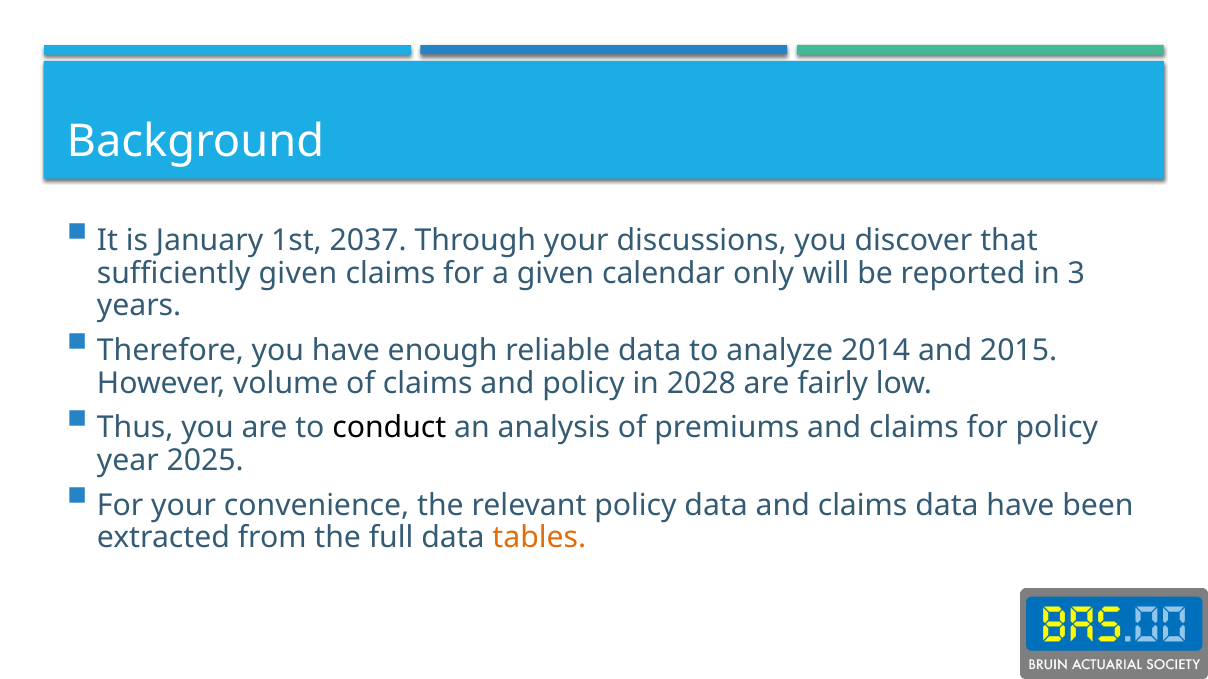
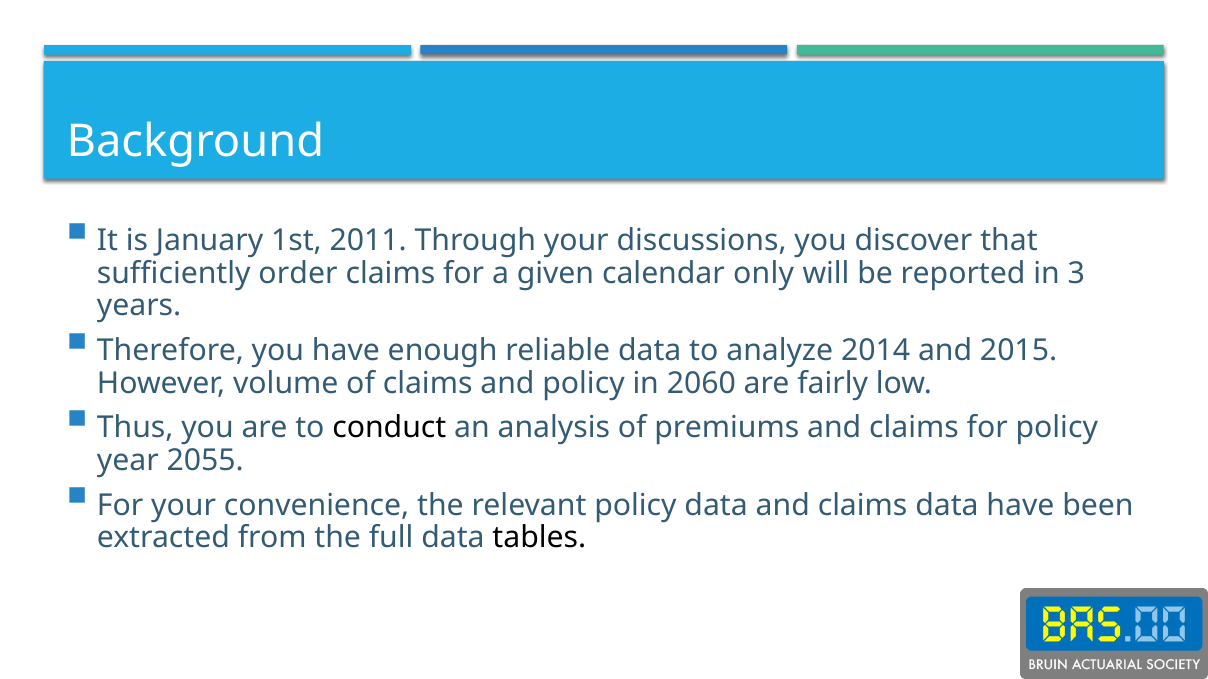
2037: 2037 -> 2011
sufficiently given: given -> order
2028: 2028 -> 2060
2025: 2025 -> 2055
tables colour: orange -> black
